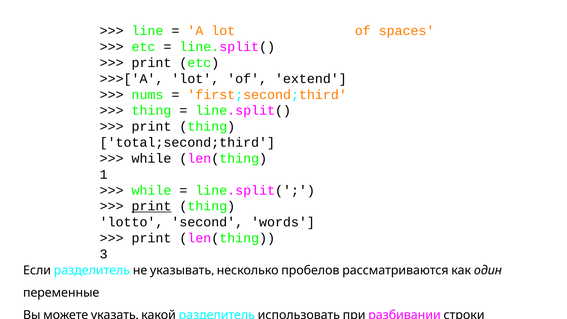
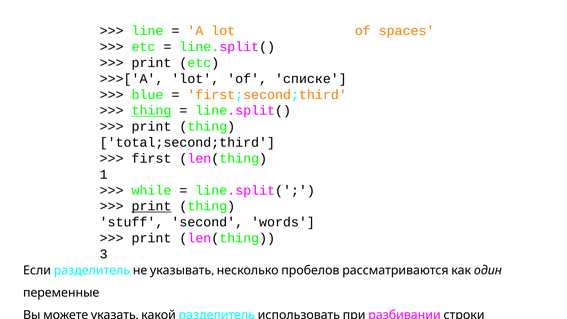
extend: extend -> списке
nums: nums -> blue
thing at (151, 111) underline: none -> present
while at (151, 158): while -> first
lotto: lotto -> stuff
